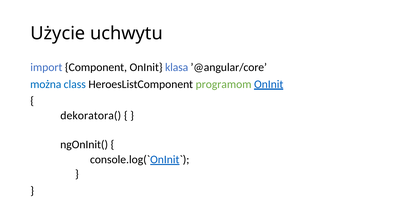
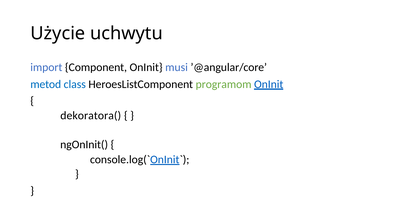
klasa: klasa -> musi
można: można -> metod
